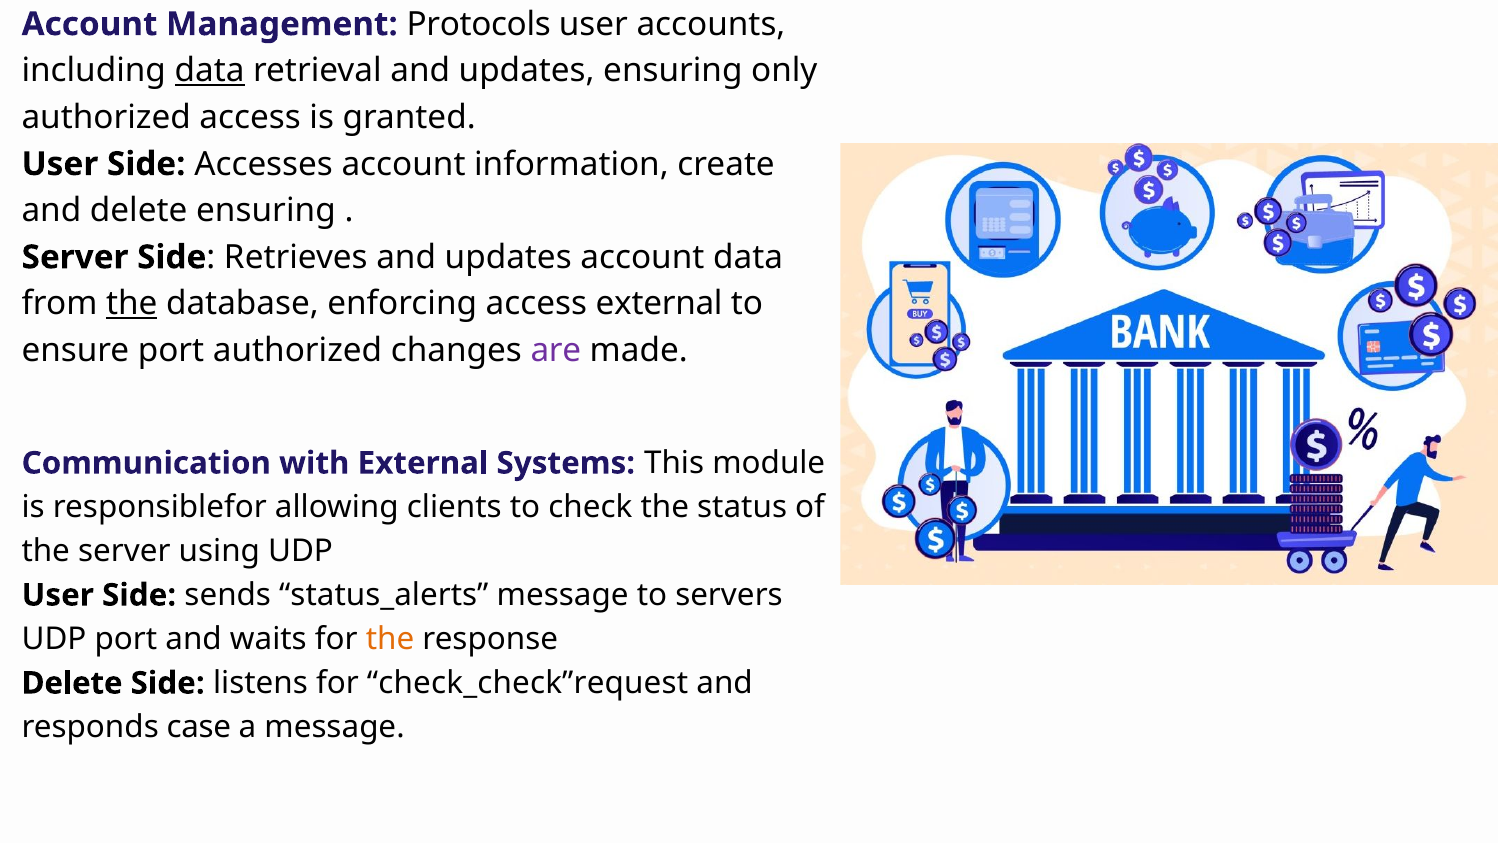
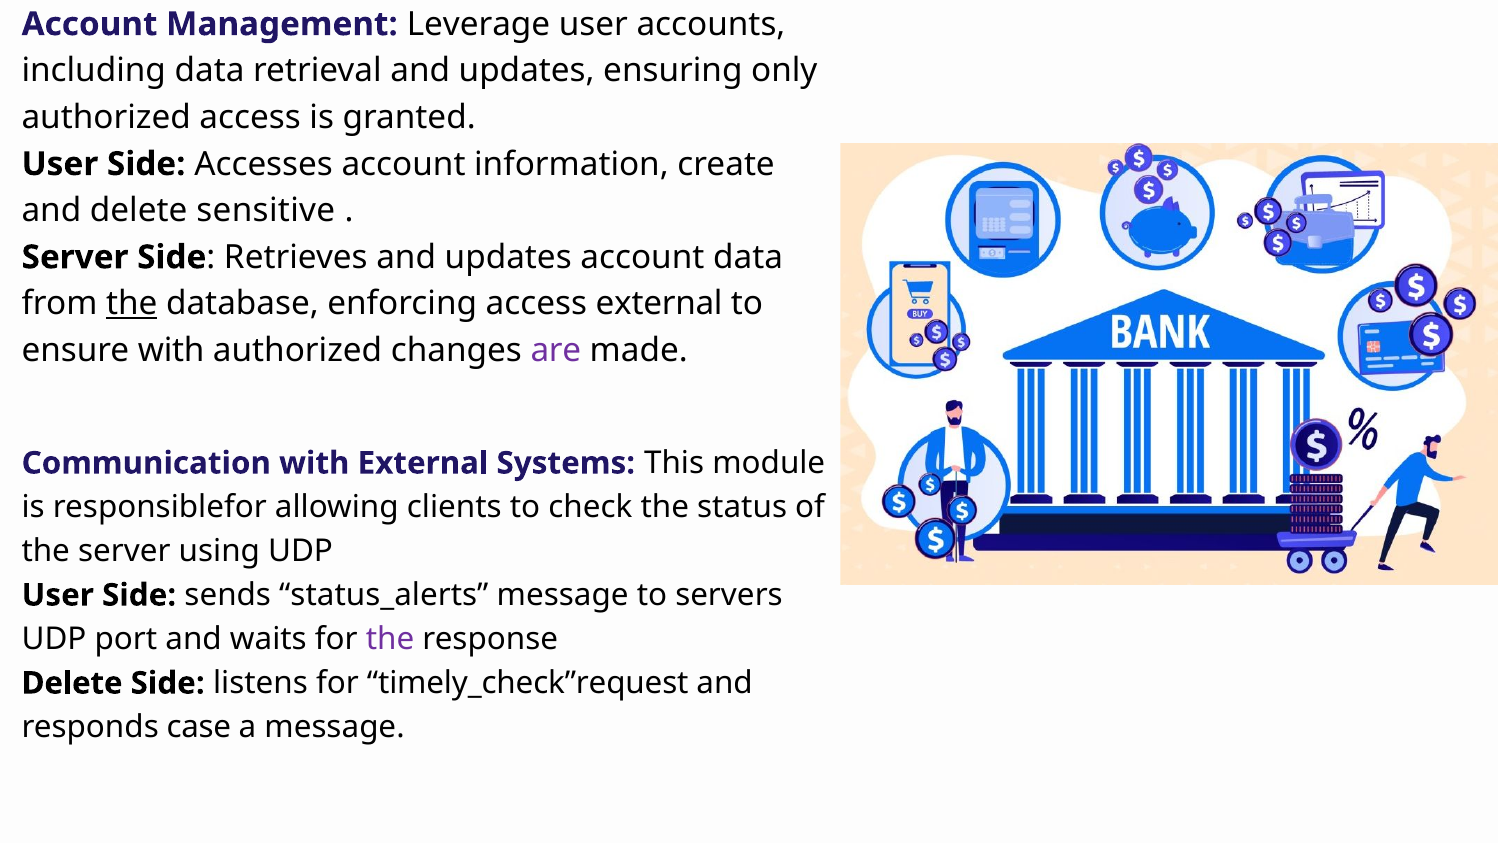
Protocols: Protocols -> Leverage
data at (210, 71) underline: present -> none
delete ensuring: ensuring -> sensitive
ensure port: port -> with
the at (390, 639) colour: orange -> purple
check_check”request: check_check”request -> timely_check”request
